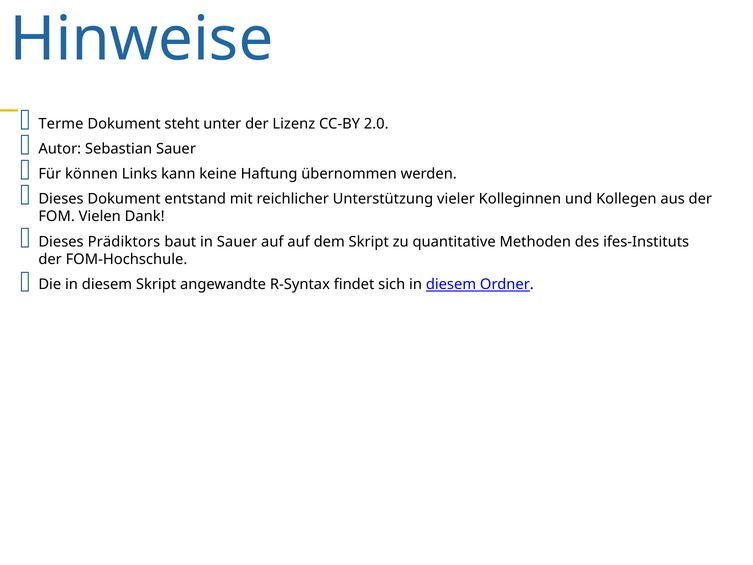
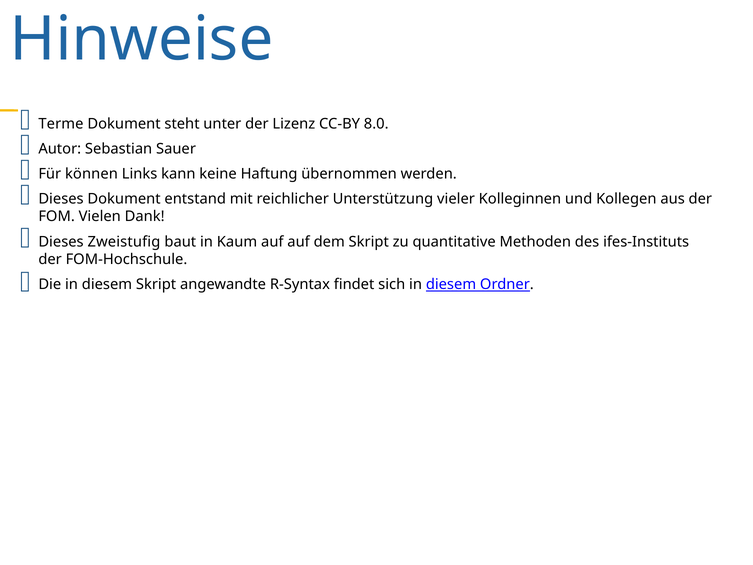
2.0: 2.0 -> 8.0
Prädiktors: Prädiktors -> Zweistufig
in Sauer: Sauer -> Kaum
